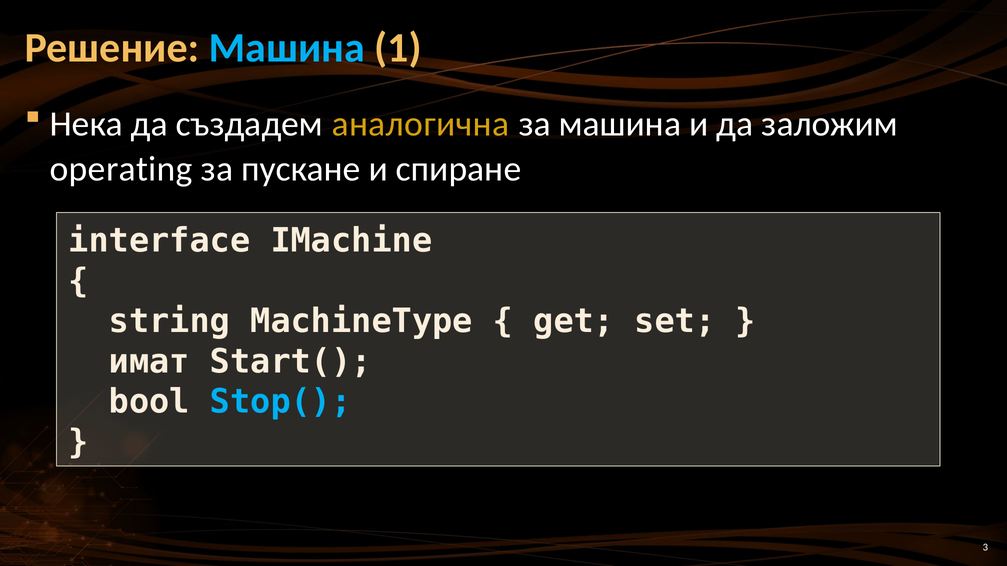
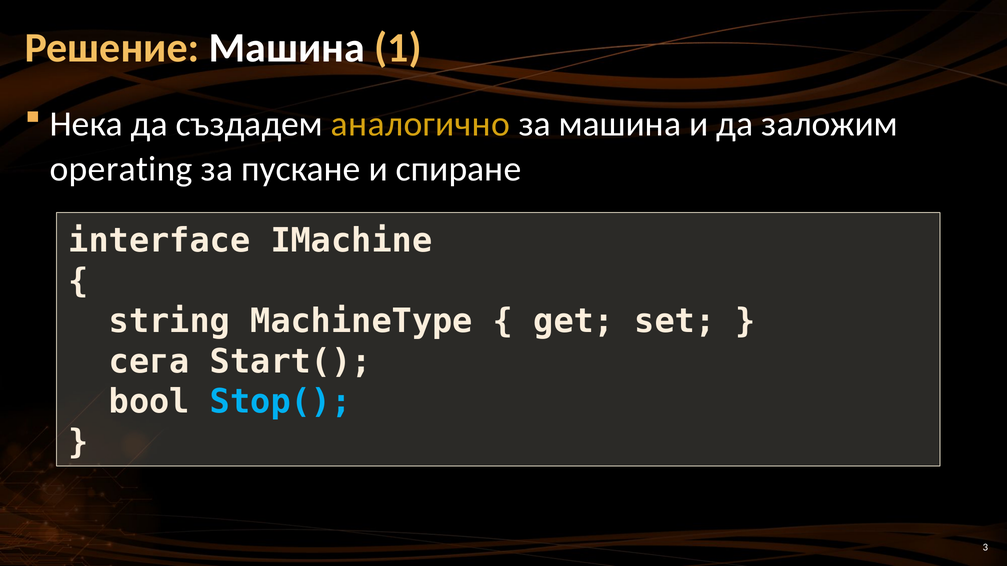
Машина at (287, 48) colour: light blue -> white
аналогична: аналогична -> аналогично
имат: имат -> сега
